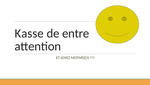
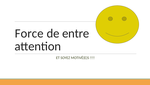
Kasse: Kasse -> Force
